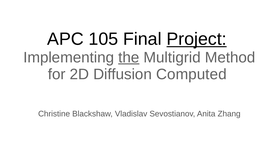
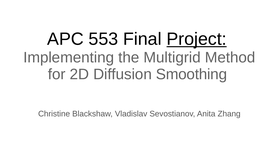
105: 105 -> 553
the underline: present -> none
Computed: Computed -> Smoothing
